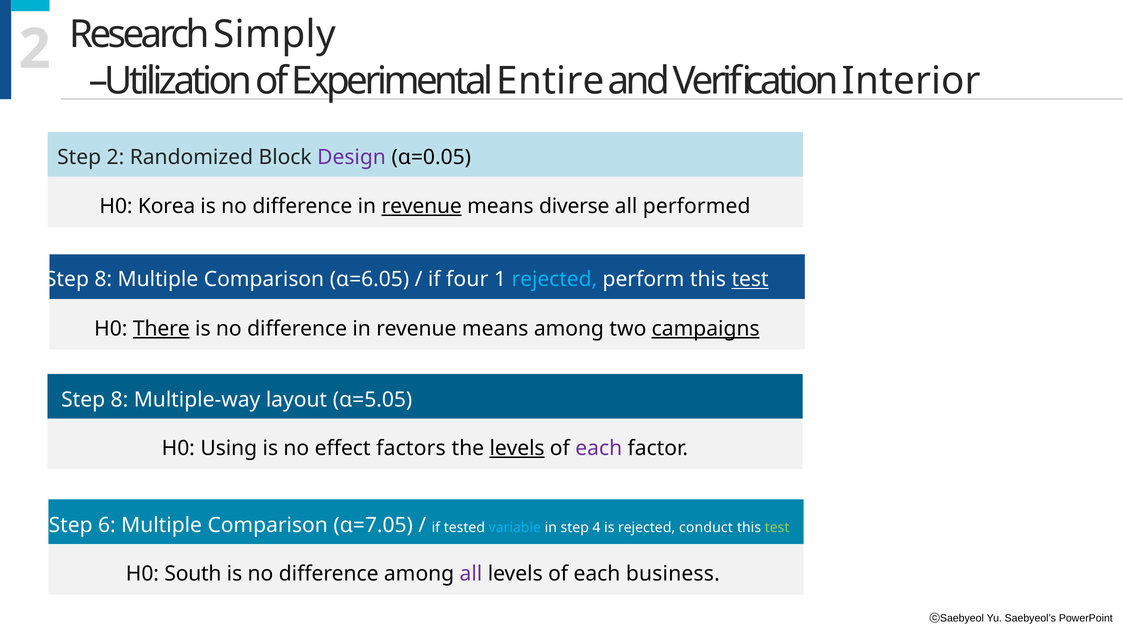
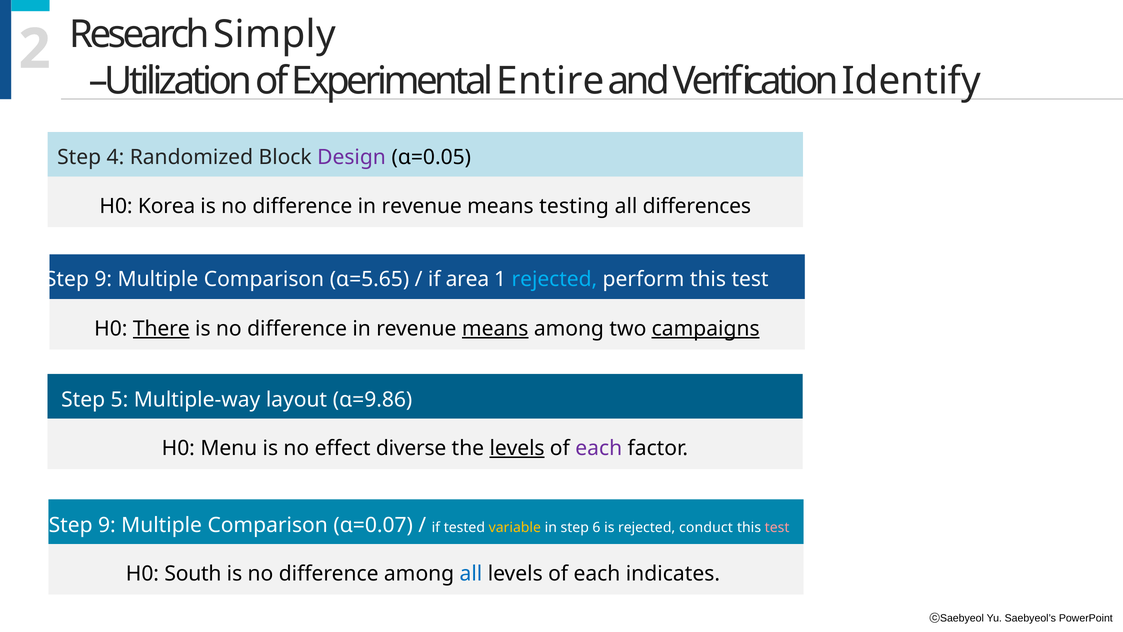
Interior: Interior -> Identify
Step 2: 2 -> 4
revenue at (422, 206) underline: present -> none
diverse: diverse -> testing
performed: performed -> differences
8 at (103, 279): 8 -> 9
α=6.05: α=6.05 -> α=5.65
four: four -> area
test at (750, 279) underline: present -> none
means at (495, 328) underline: none -> present
8 at (119, 400): 8 -> 5
α=5.05: α=5.05 -> α=9.86
Using: Using -> Menu
factors: factors -> diverse
6 at (107, 525): 6 -> 9
α=7.05: α=7.05 -> α=0.07
variable colour: light blue -> yellow
4: 4 -> 6
test at (777, 527) colour: light green -> pink
all at (471, 573) colour: purple -> blue
business: business -> indicates
